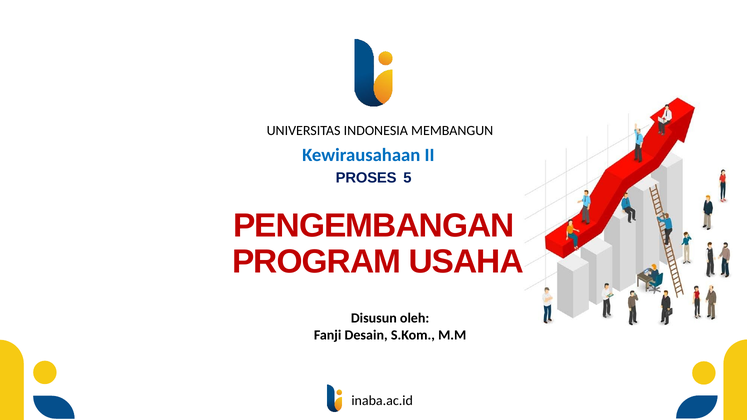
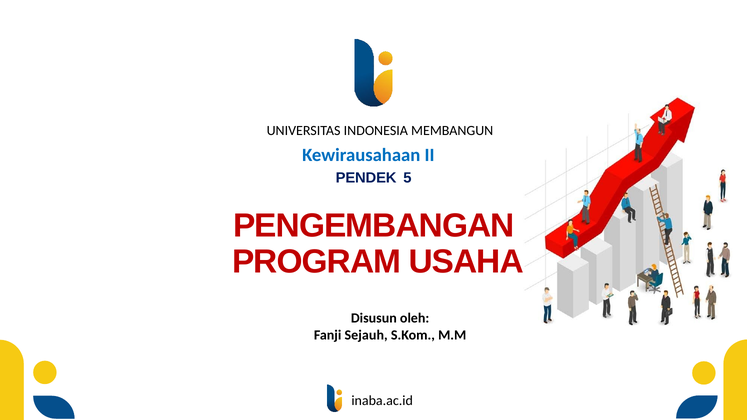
PROSES: PROSES -> PENDEK
Desain: Desain -> Sejauh
